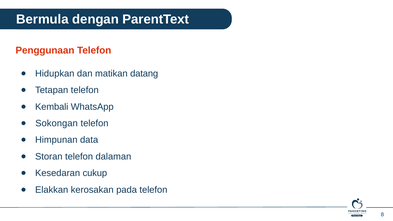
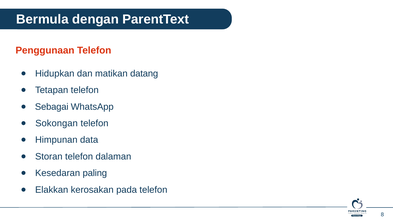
Kembali: Kembali -> Sebagai
cukup: cukup -> paling
